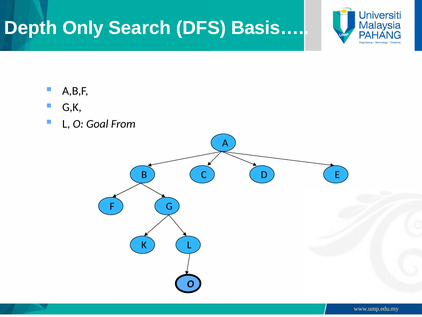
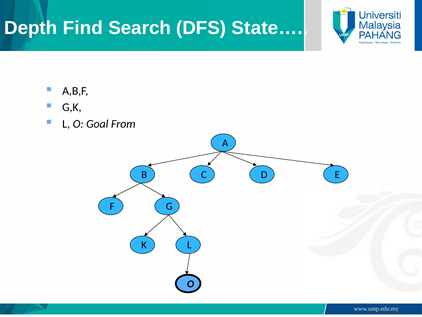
Only: Only -> Find
Basis…: Basis… -> State…
